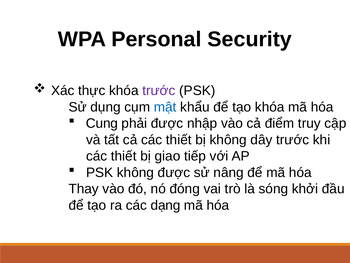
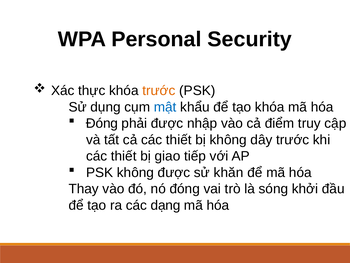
trước at (159, 91) colour: purple -> orange
Cung at (102, 123): Cung -> Đóng
nâng: nâng -> khăn
